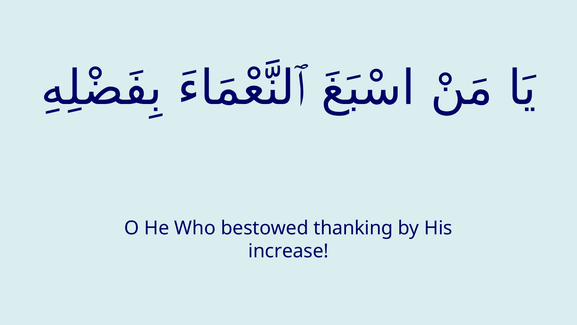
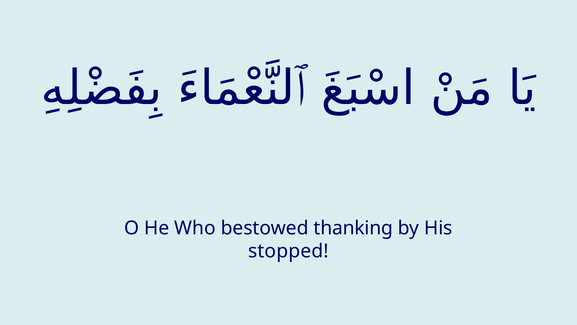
increase: increase -> stopped
